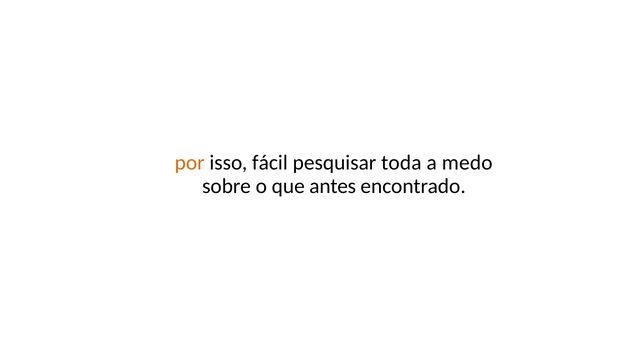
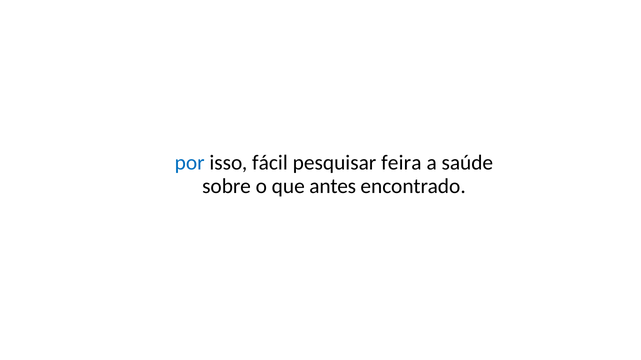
por colour: orange -> blue
toda: toda -> feira
medo: medo -> saúde
